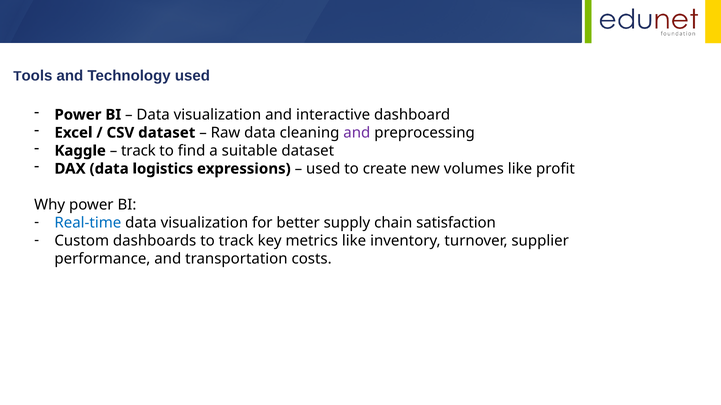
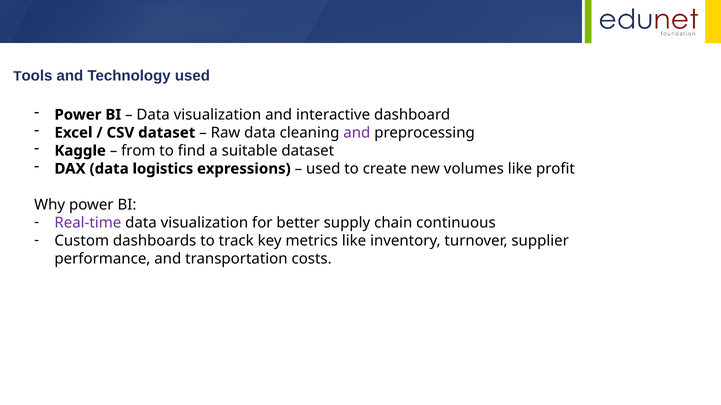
track at (138, 151): track -> from
Real-time colour: blue -> purple
satisfaction: satisfaction -> continuous
